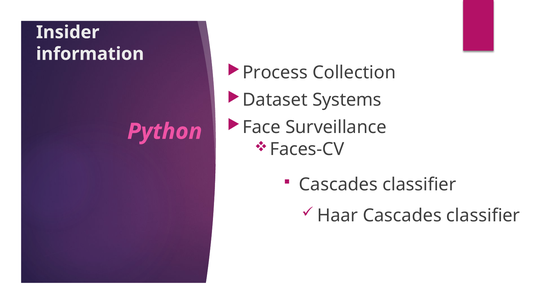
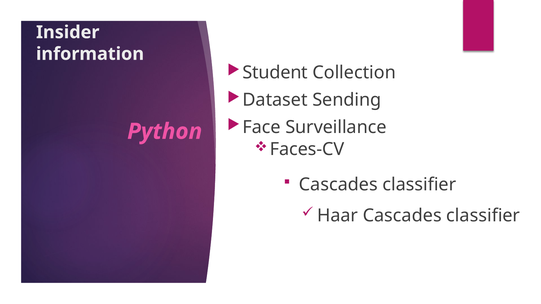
Process: Process -> Student
Systems: Systems -> Sending
